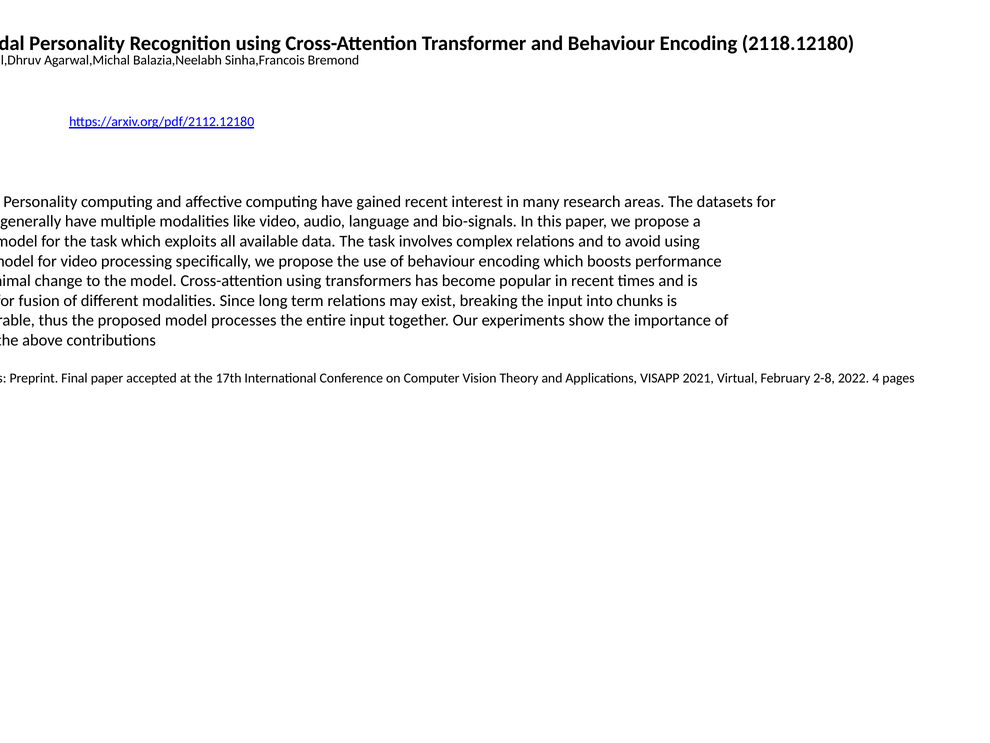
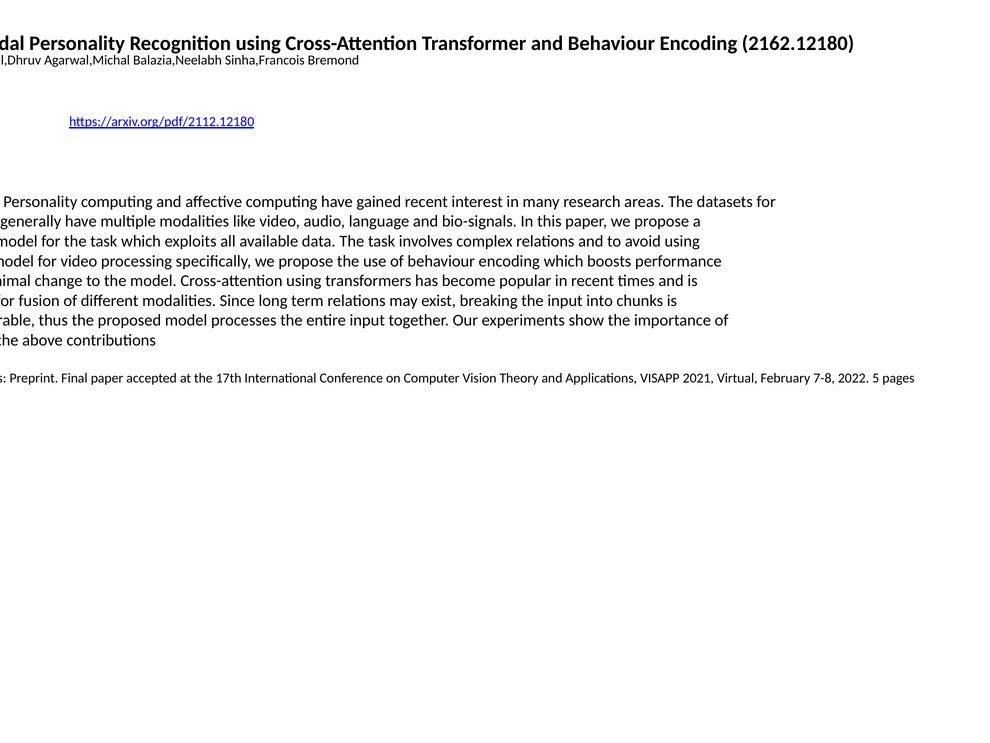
2118.12180: 2118.12180 -> 2162.12180
2-8: 2-8 -> 7-8
4: 4 -> 5
